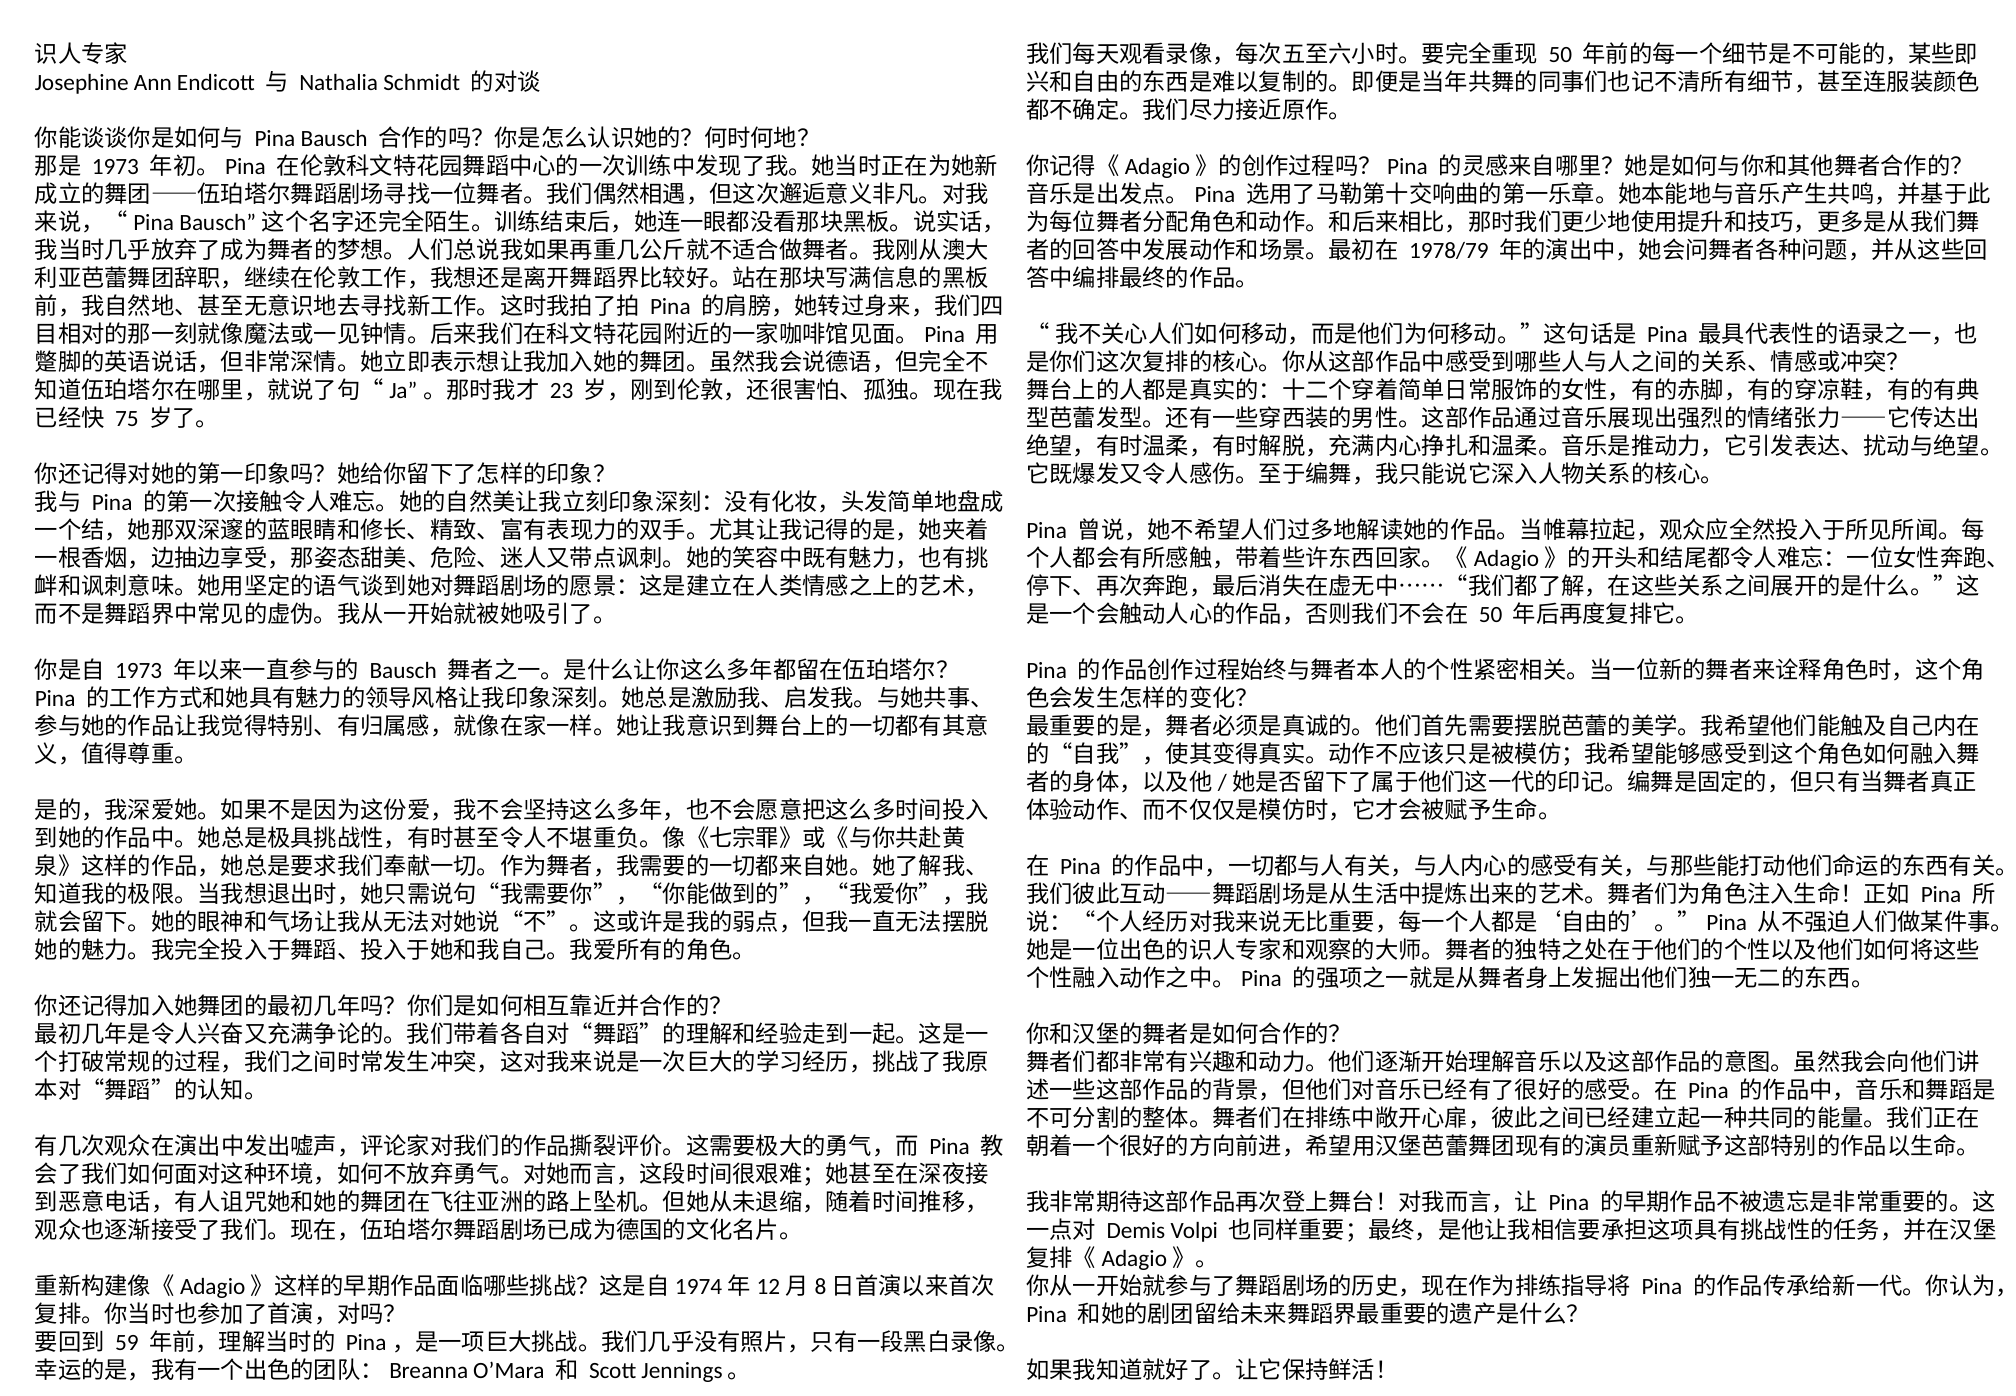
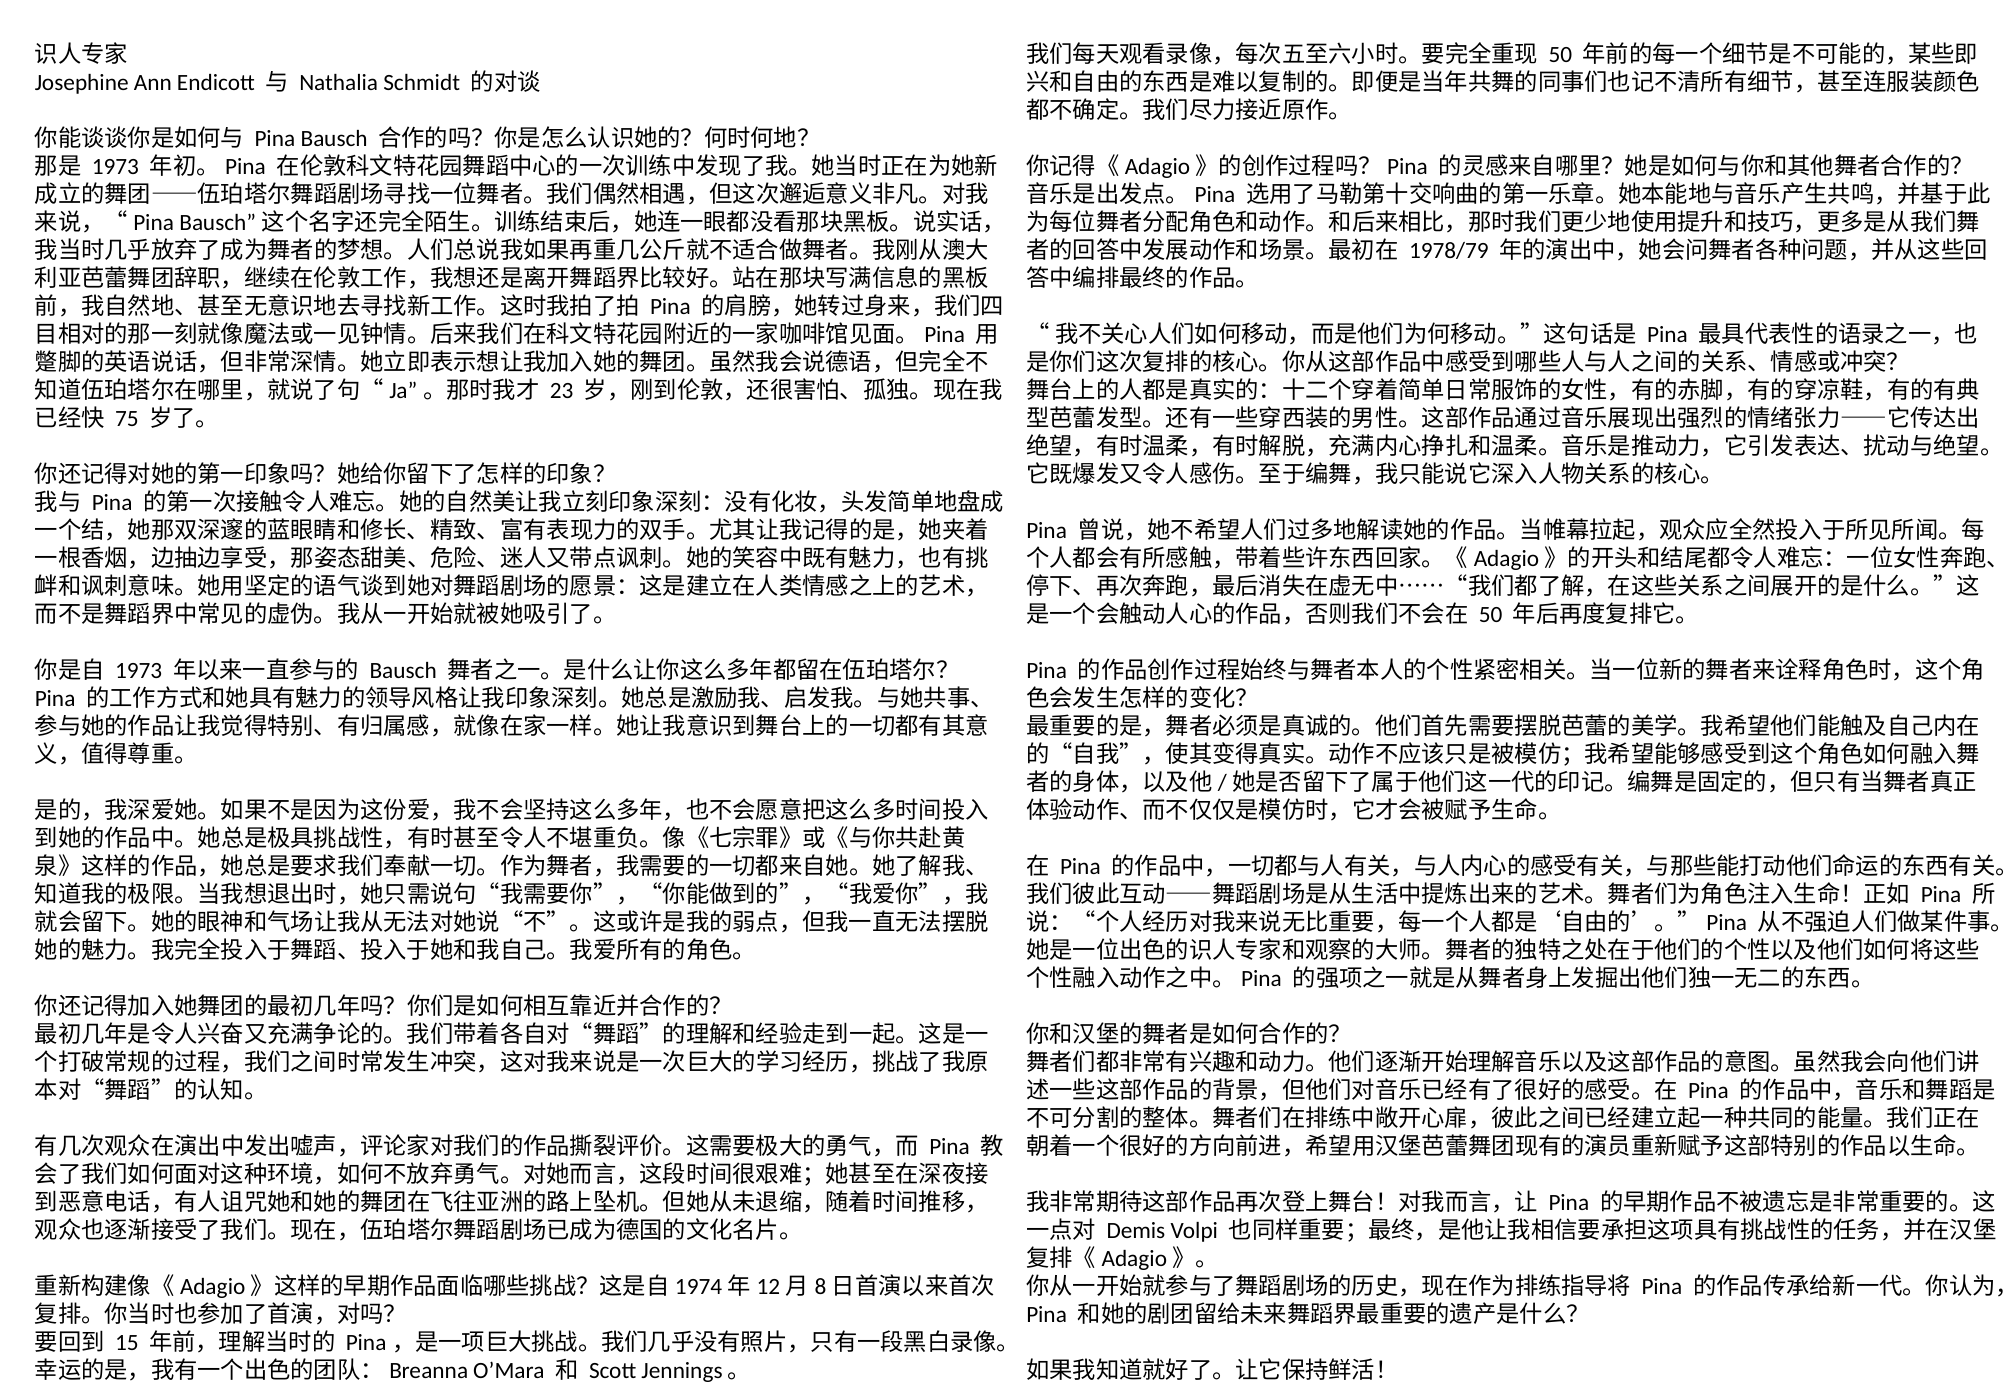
59: 59 -> 15
